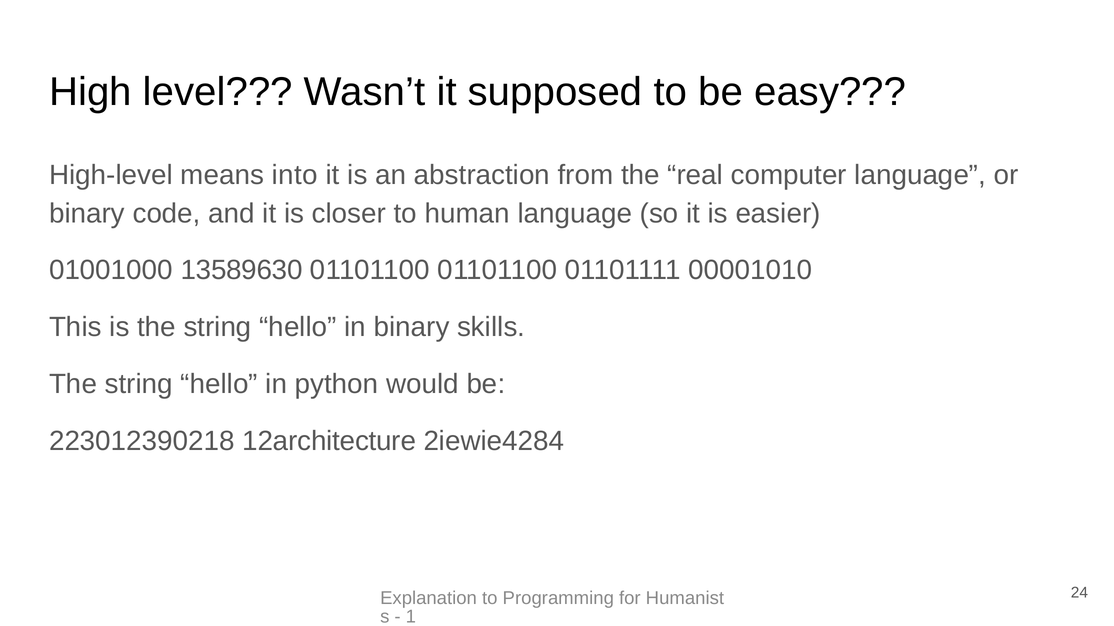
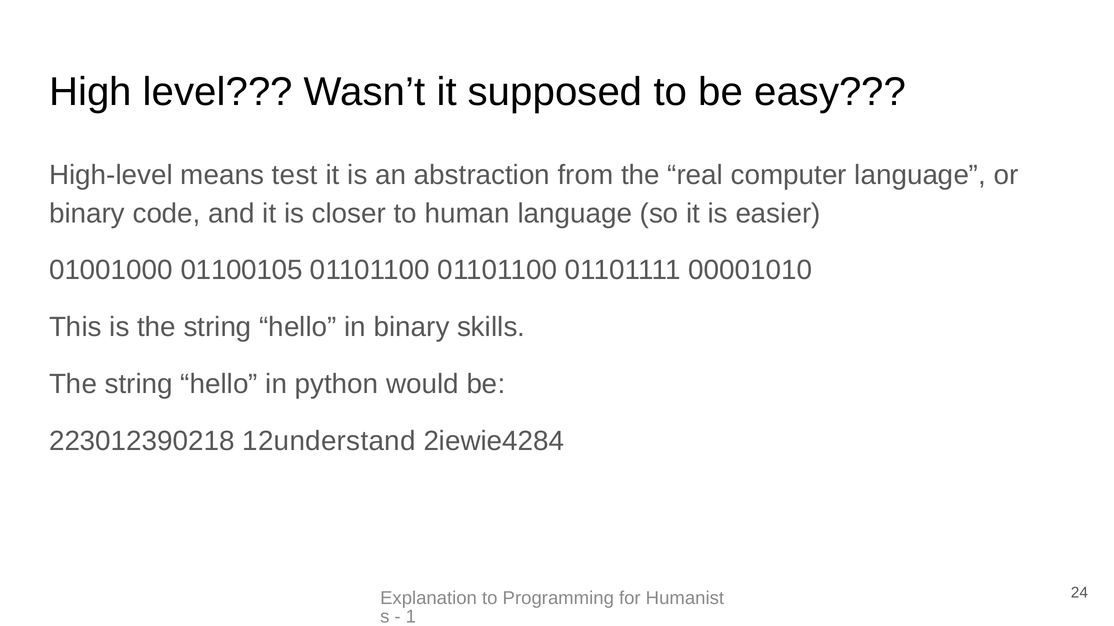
into: into -> test
13589630: 13589630 -> 01100105
12architecture: 12architecture -> 12understand
